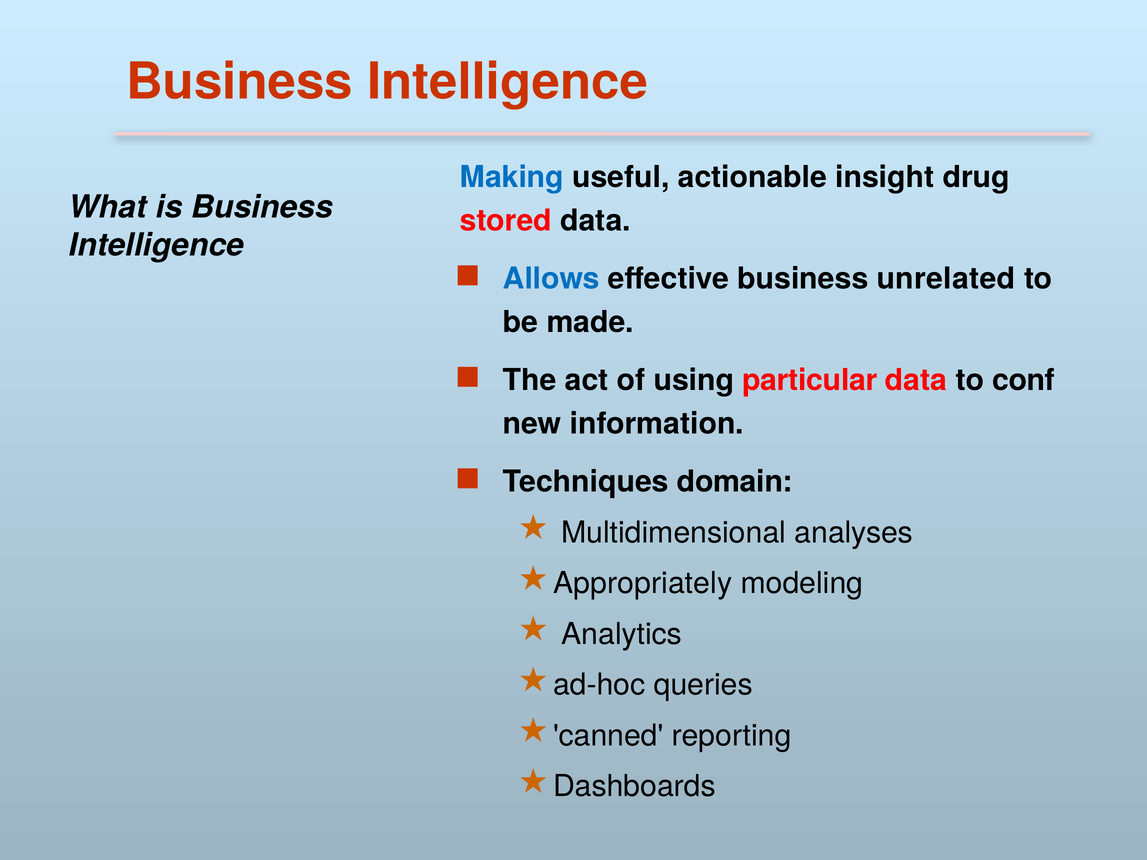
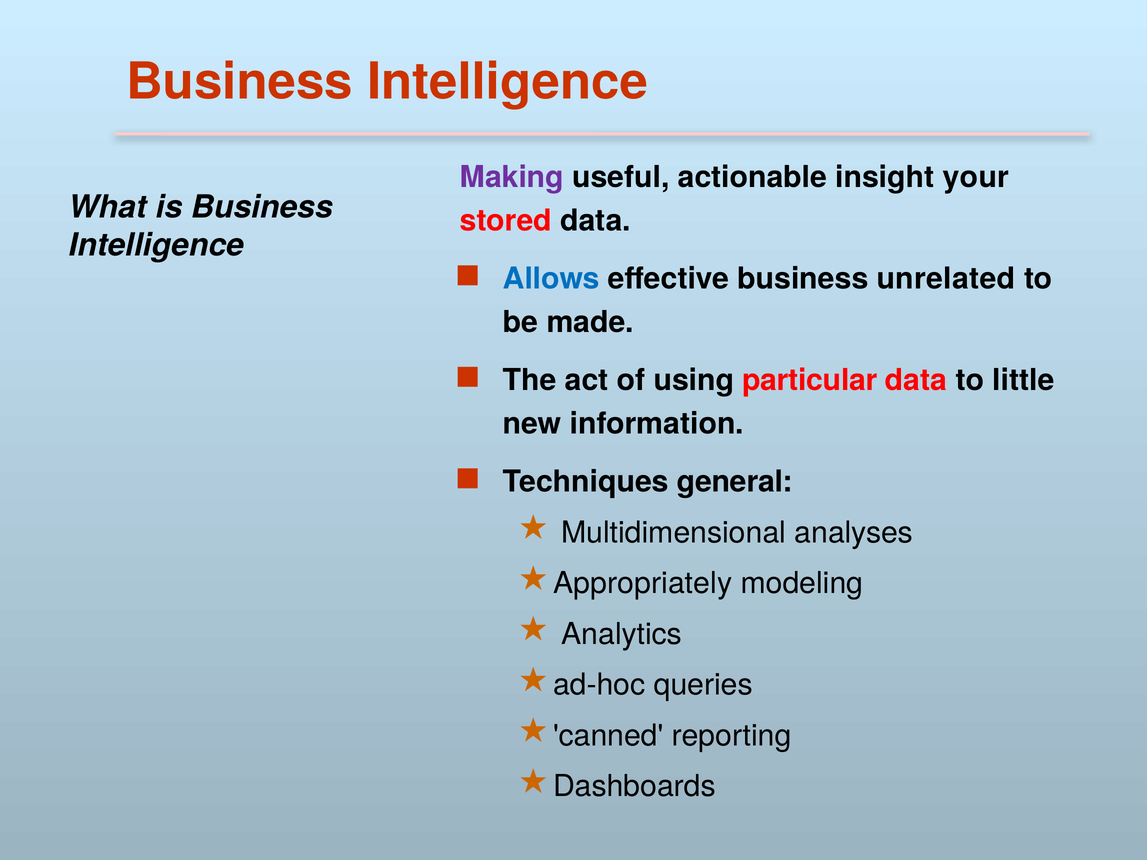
Making colour: blue -> purple
drug: drug -> your
conf: conf -> little
domain: domain -> general
